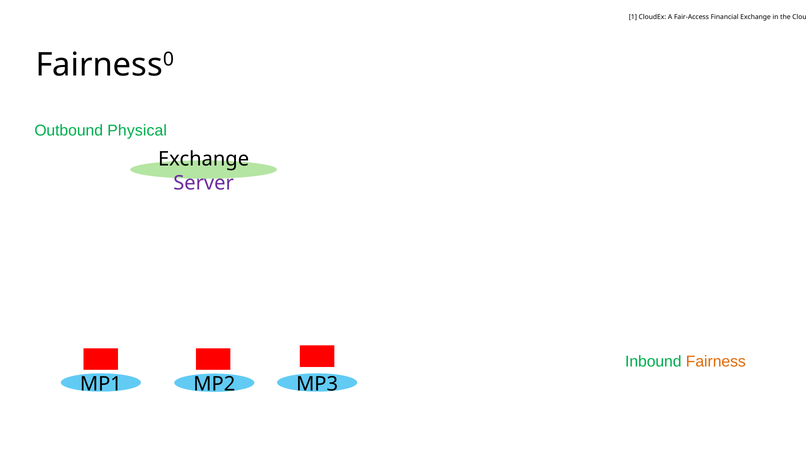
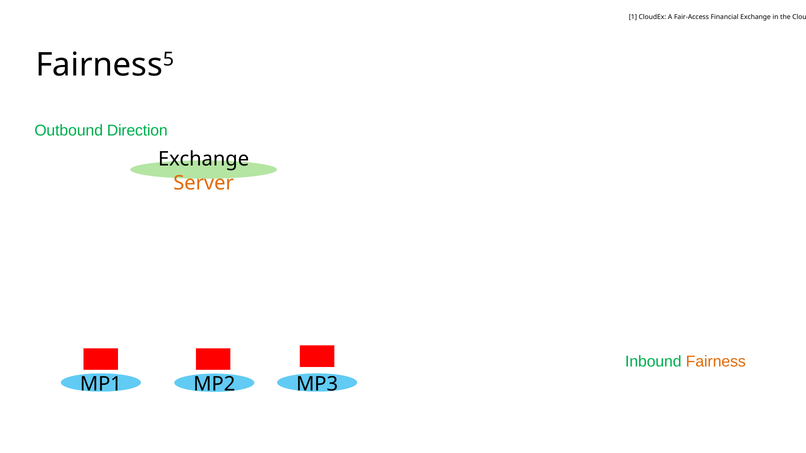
0: 0 -> 5
Physical: Physical -> Direction
Server colour: purple -> orange
